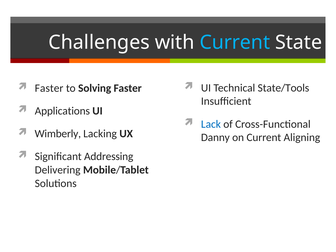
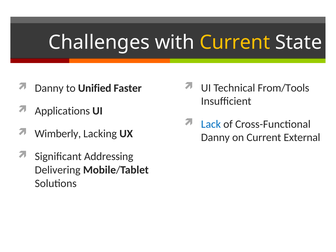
Current at (235, 42) colour: light blue -> yellow
State/Tools: State/Tools -> From/Tools
Faster at (49, 88): Faster -> Danny
Solving: Solving -> Unified
Aligning: Aligning -> External
